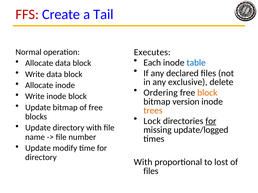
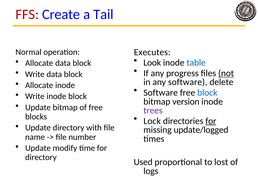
Each: Each -> Look
declared: declared -> progress
not underline: none -> present
any exclusive: exclusive -> software
Ordering at (161, 93): Ordering -> Software
block at (207, 93) colour: orange -> blue
trees colour: orange -> purple
With at (143, 162): With -> Used
files at (151, 171): files -> logs
